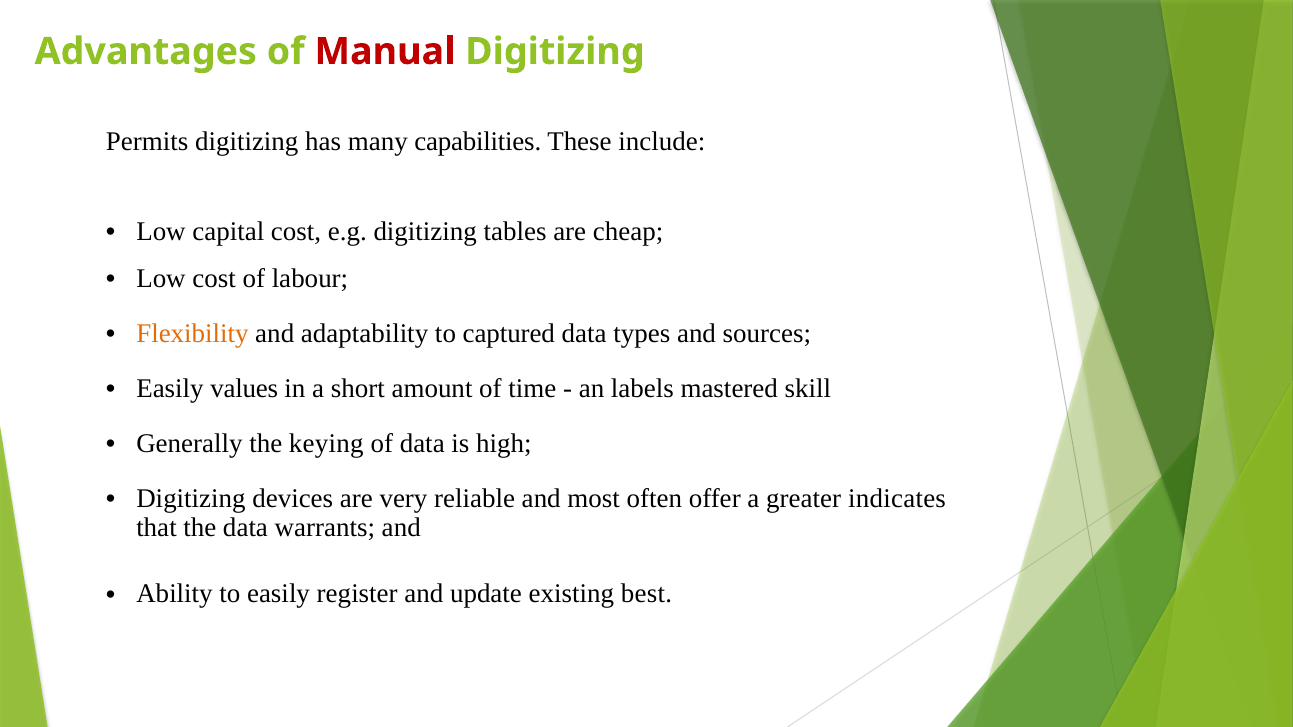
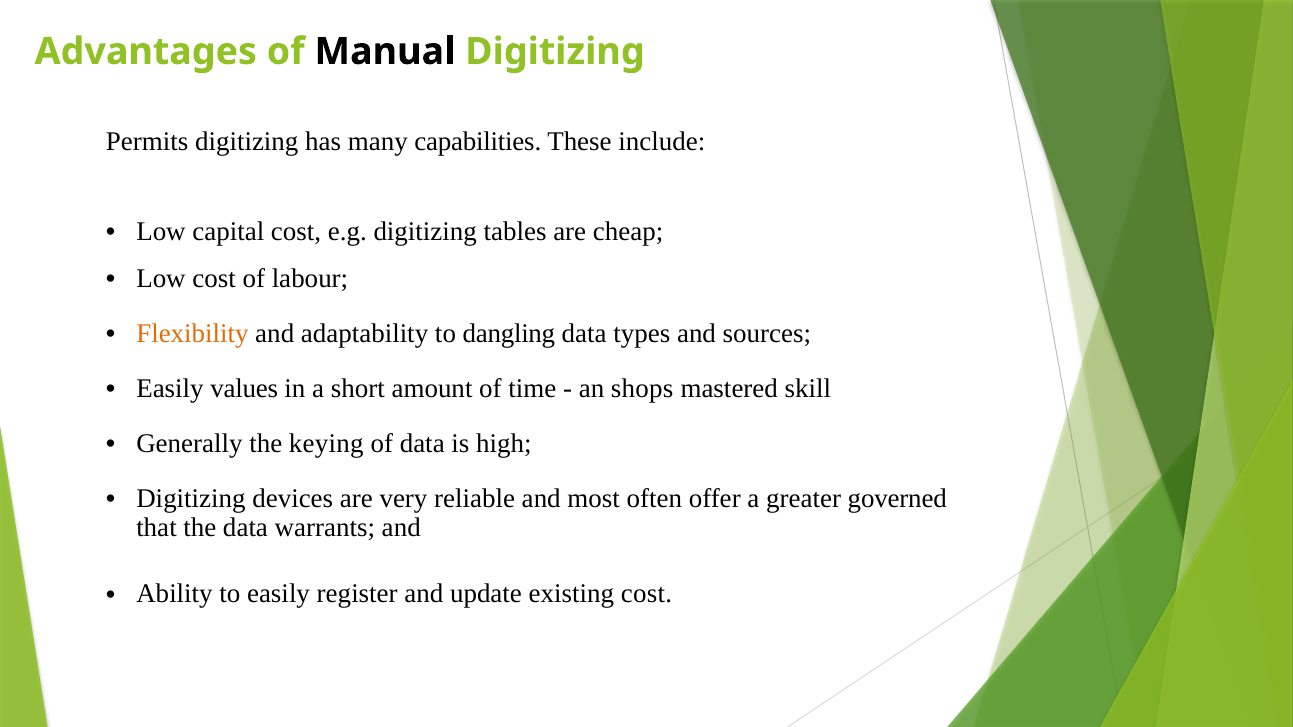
Manual colour: red -> black
captured: captured -> dangling
labels: labels -> shops
indicates: indicates -> governed
existing best: best -> cost
